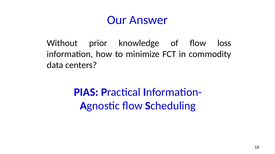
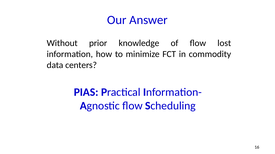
loss: loss -> lost
